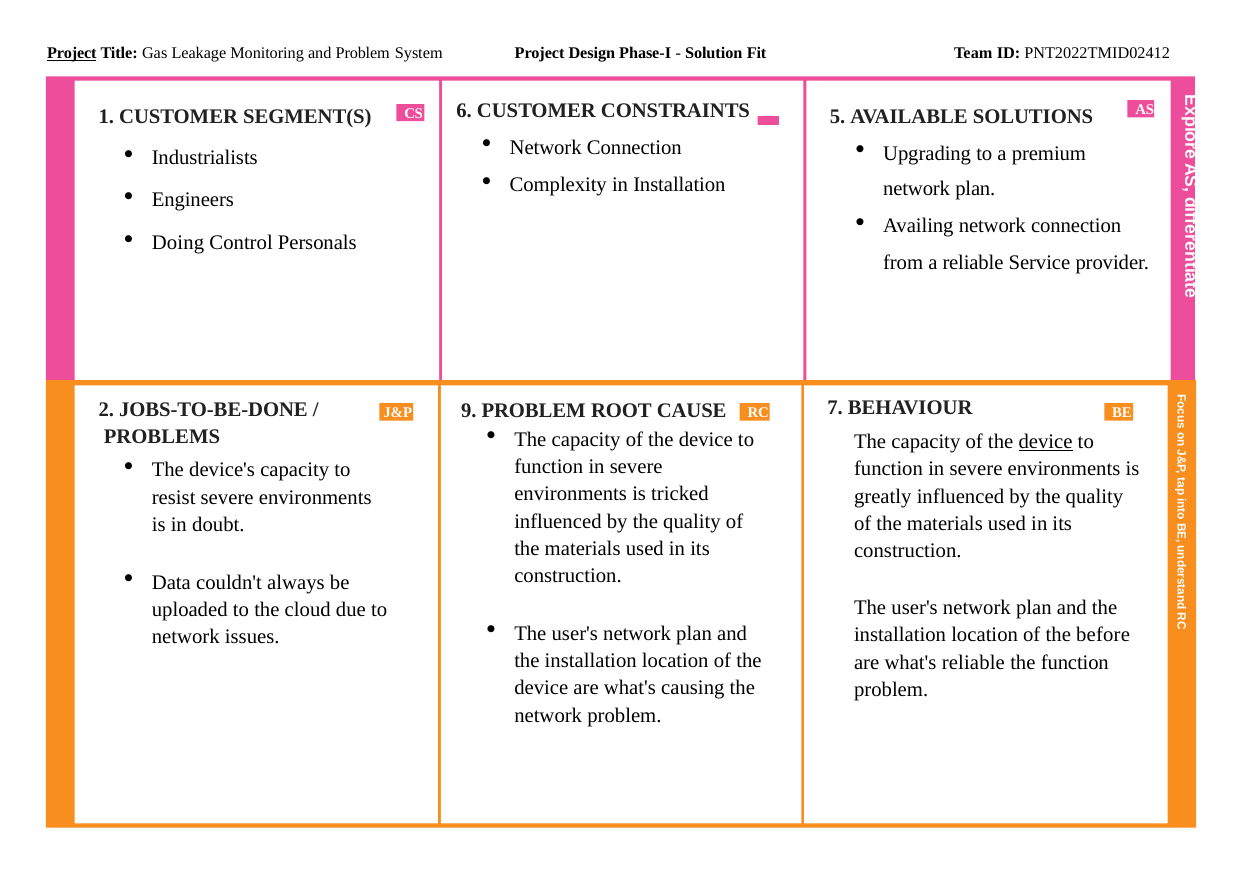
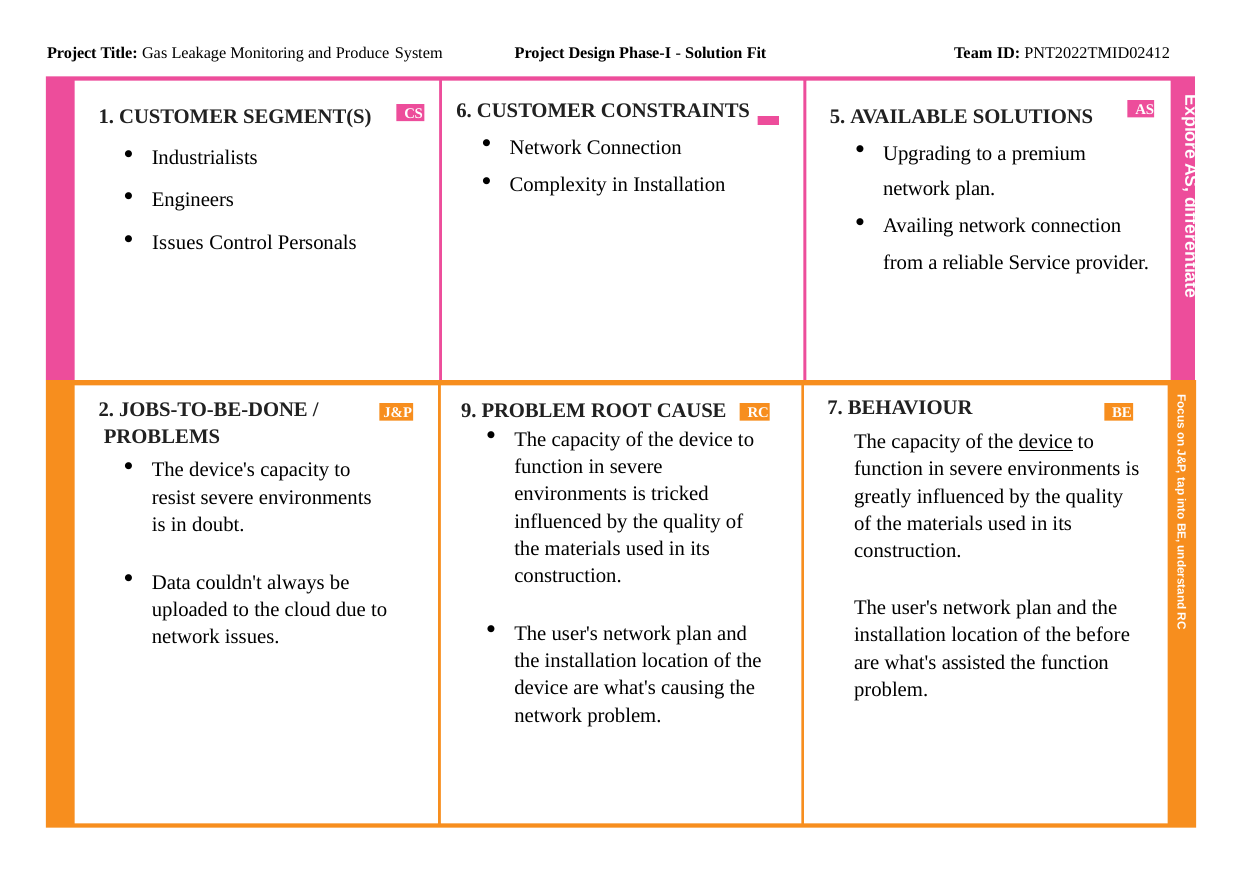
Project at (72, 53) underline: present -> none
and Problem: Problem -> Produce
Doing at (178, 243): Doing -> Issues
what's reliable: reliable -> assisted
